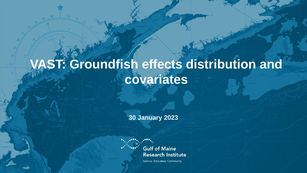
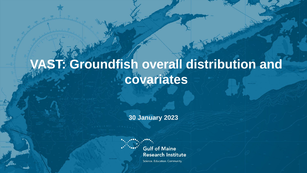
effects: effects -> overall
